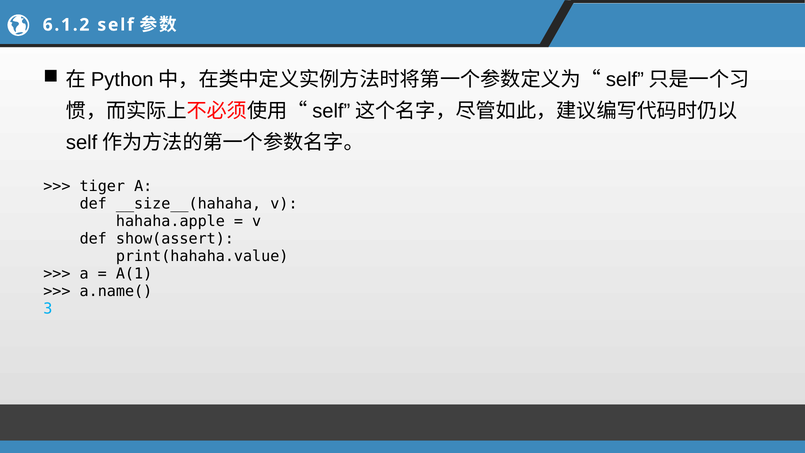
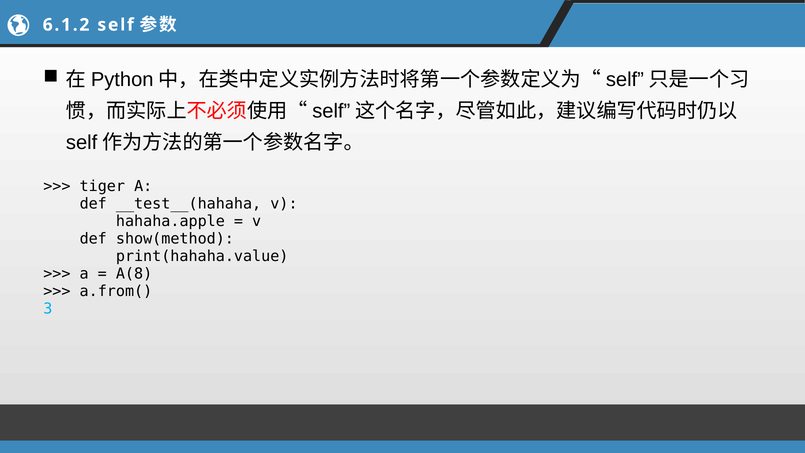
__size__(hahaha: __size__(hahaha -> __test__(hahaha
show(assert: show(assert -> show(method
A(1: A(1 -> A(8
a.name(: a.name( -> a.from(
